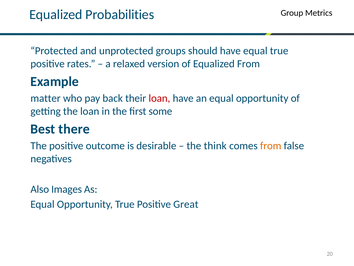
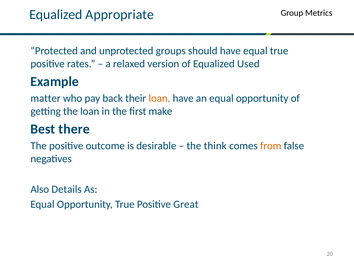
Probabilities: Probabilities -> Appropriate
Equalized From: From -> Used
loan at (159, 98) colour: red -> orange
some: some -> make
Images: Images -> Details
